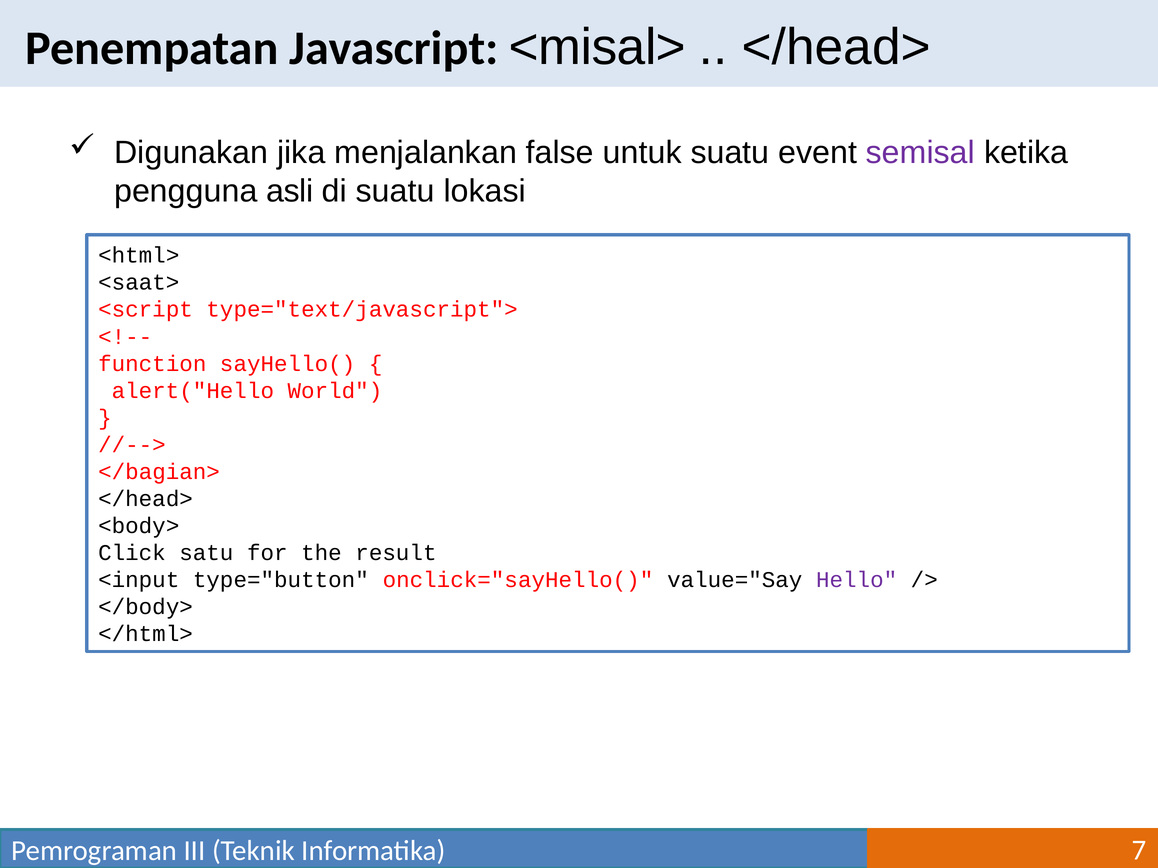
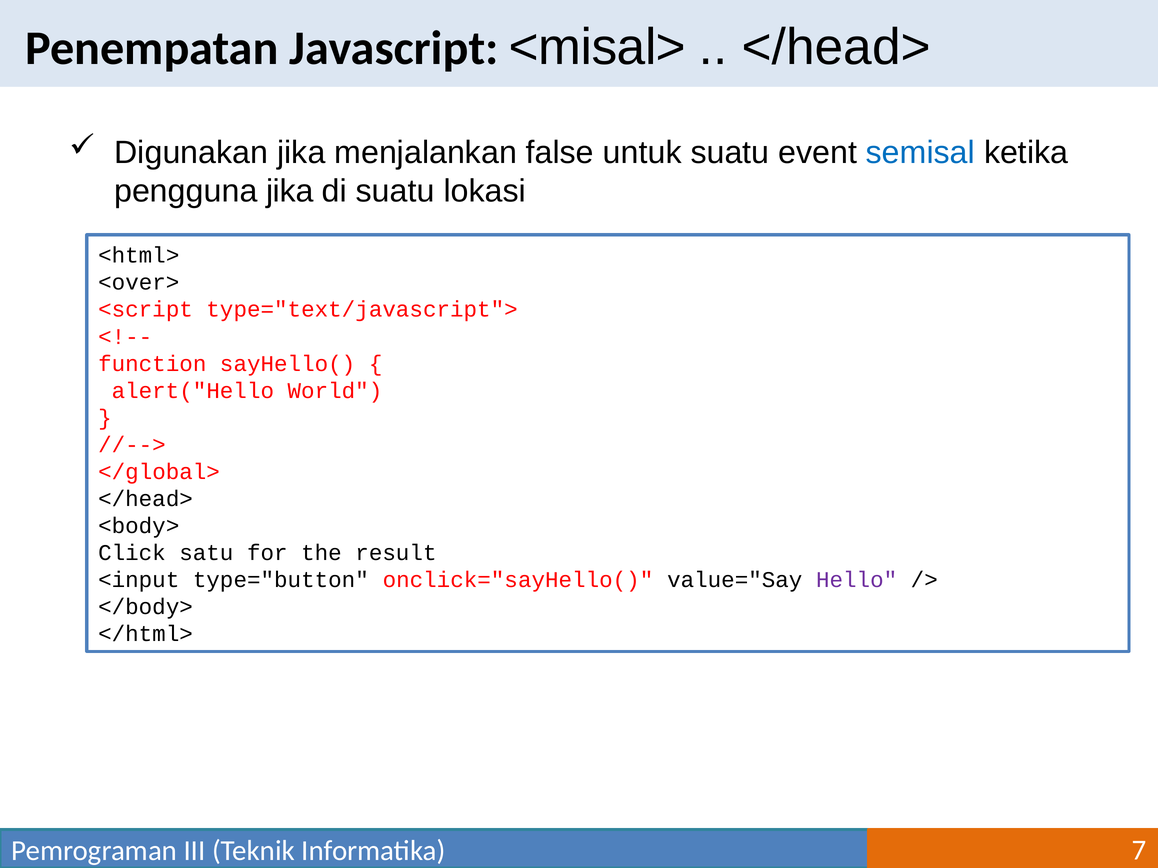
semisal colour: purple -> blue
pengguna asli: asli -> jika
<saat>: <saat> -> <over>
</bagian>: </bagian> -> </global>
